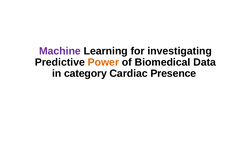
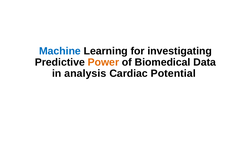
Machine colour: purple -> blue
category: category -> analysis
Presence: Presence -> Potential
